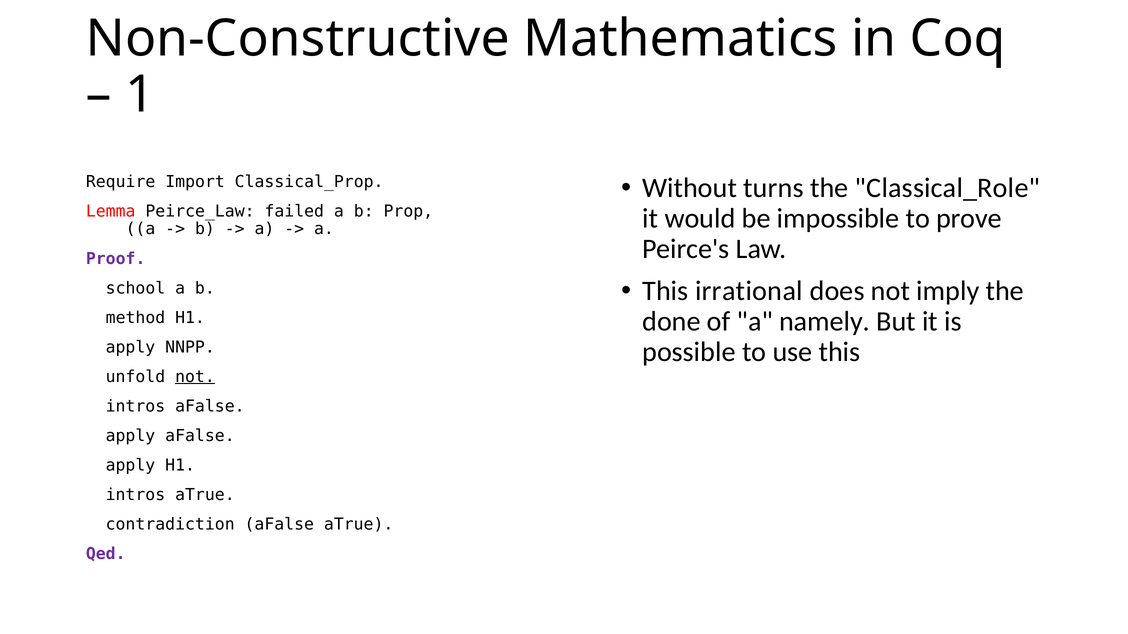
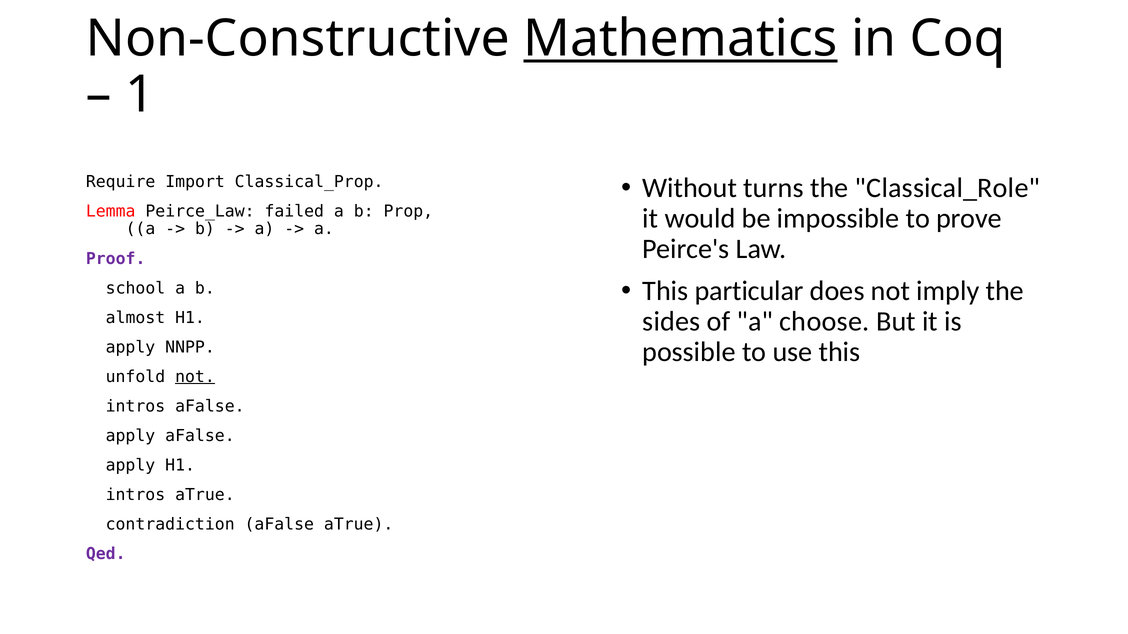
Mathematics underline: none -> present
irrational: irrational -> particular
done: done -> sides
namely: namely -> choose
method: method -> almost
